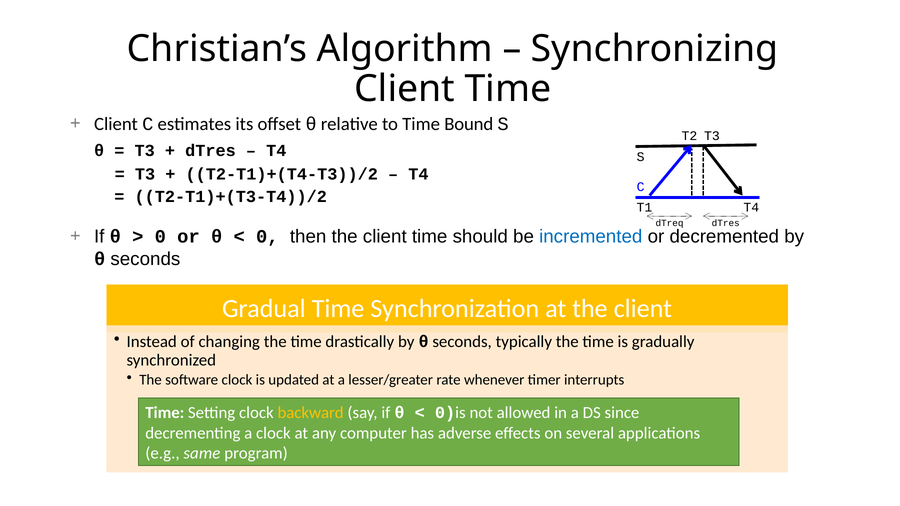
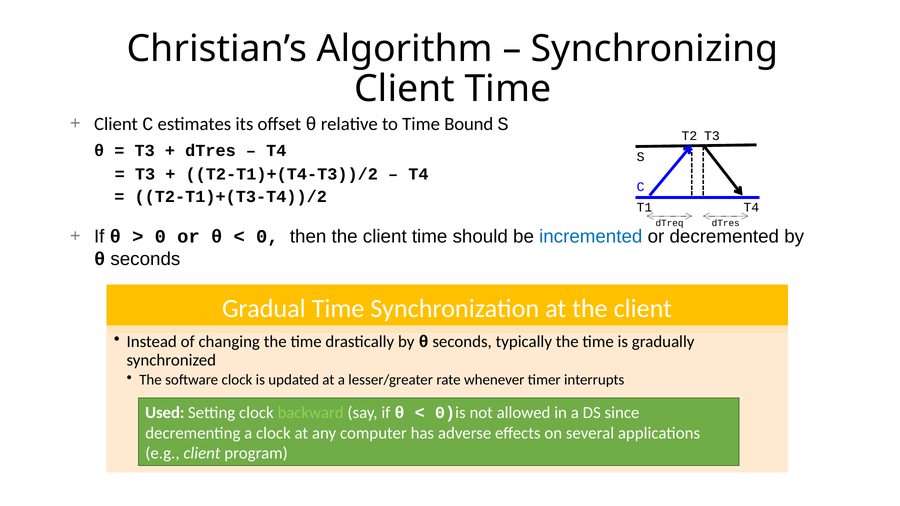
Time at (165, 413): Time -> Used
backward colour: yellow -> light green
e.g same: same -> client
